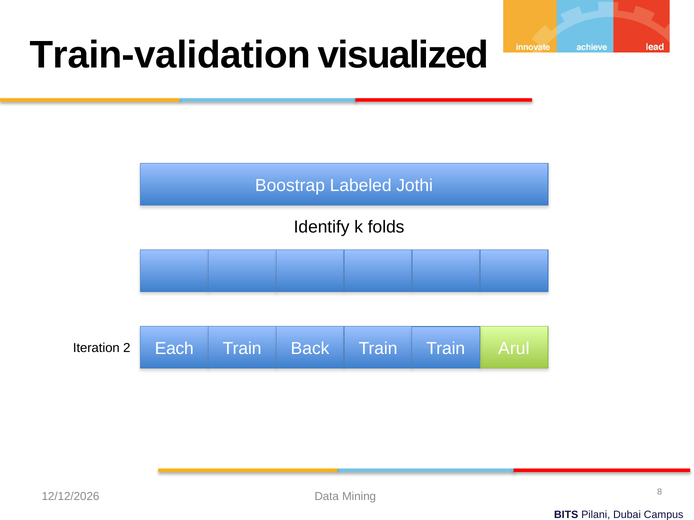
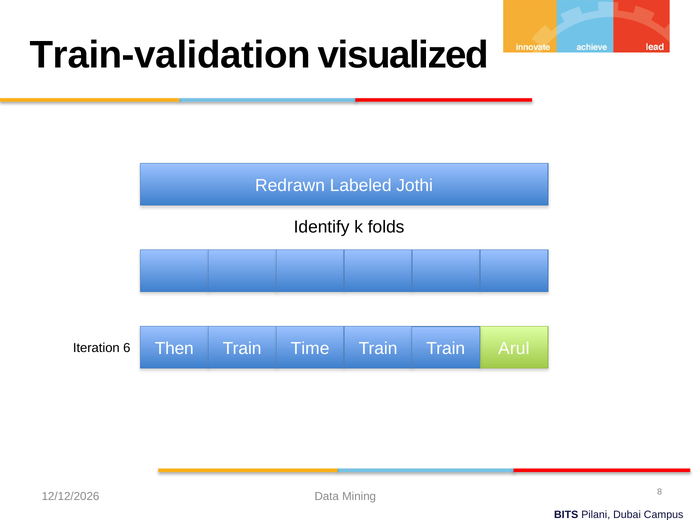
Boostrap: Boostrap -> Redrawn
Each: Each -> Then
Back: Back -> Time
2: 2 -> 6
